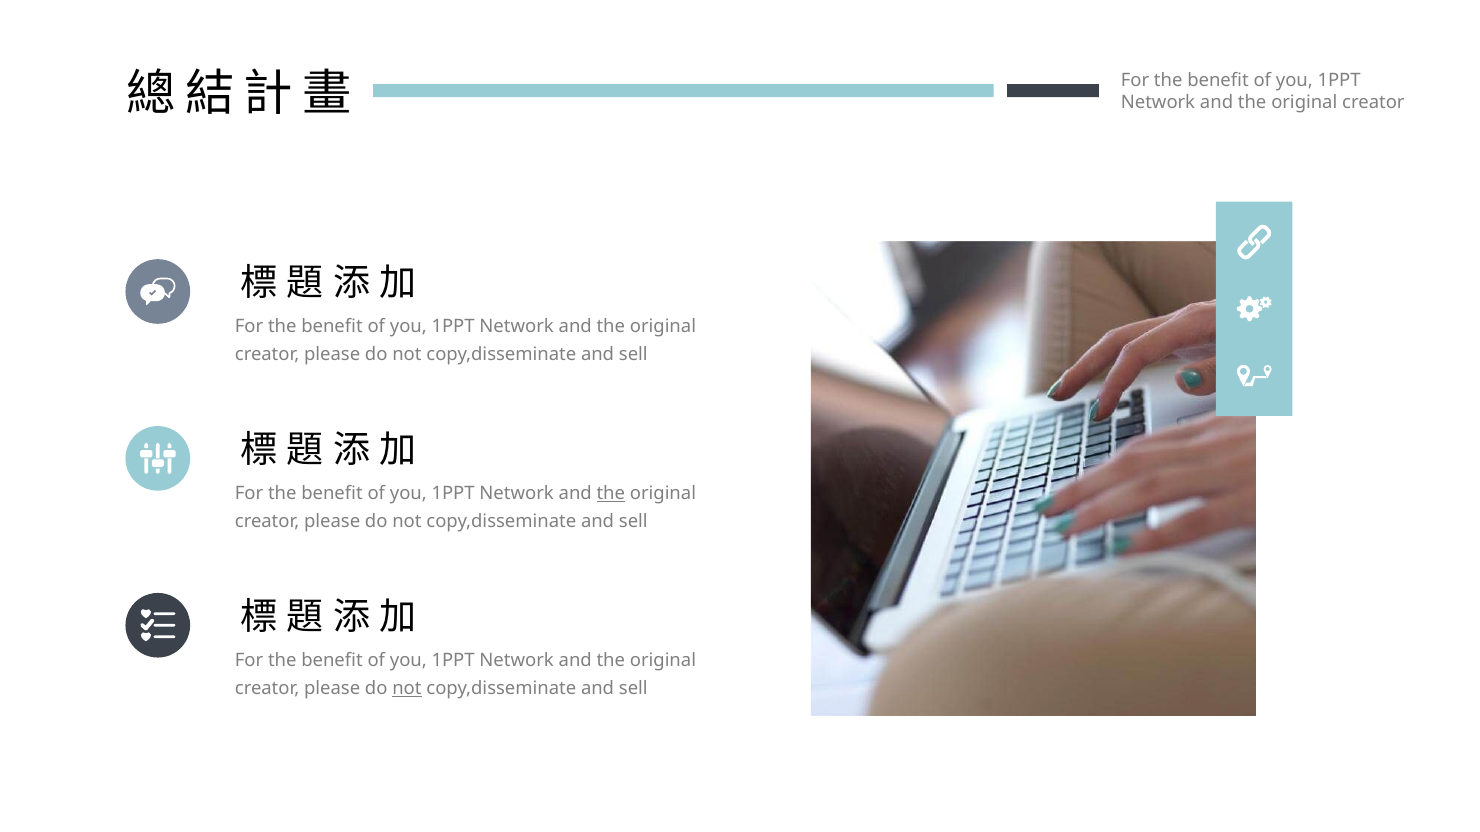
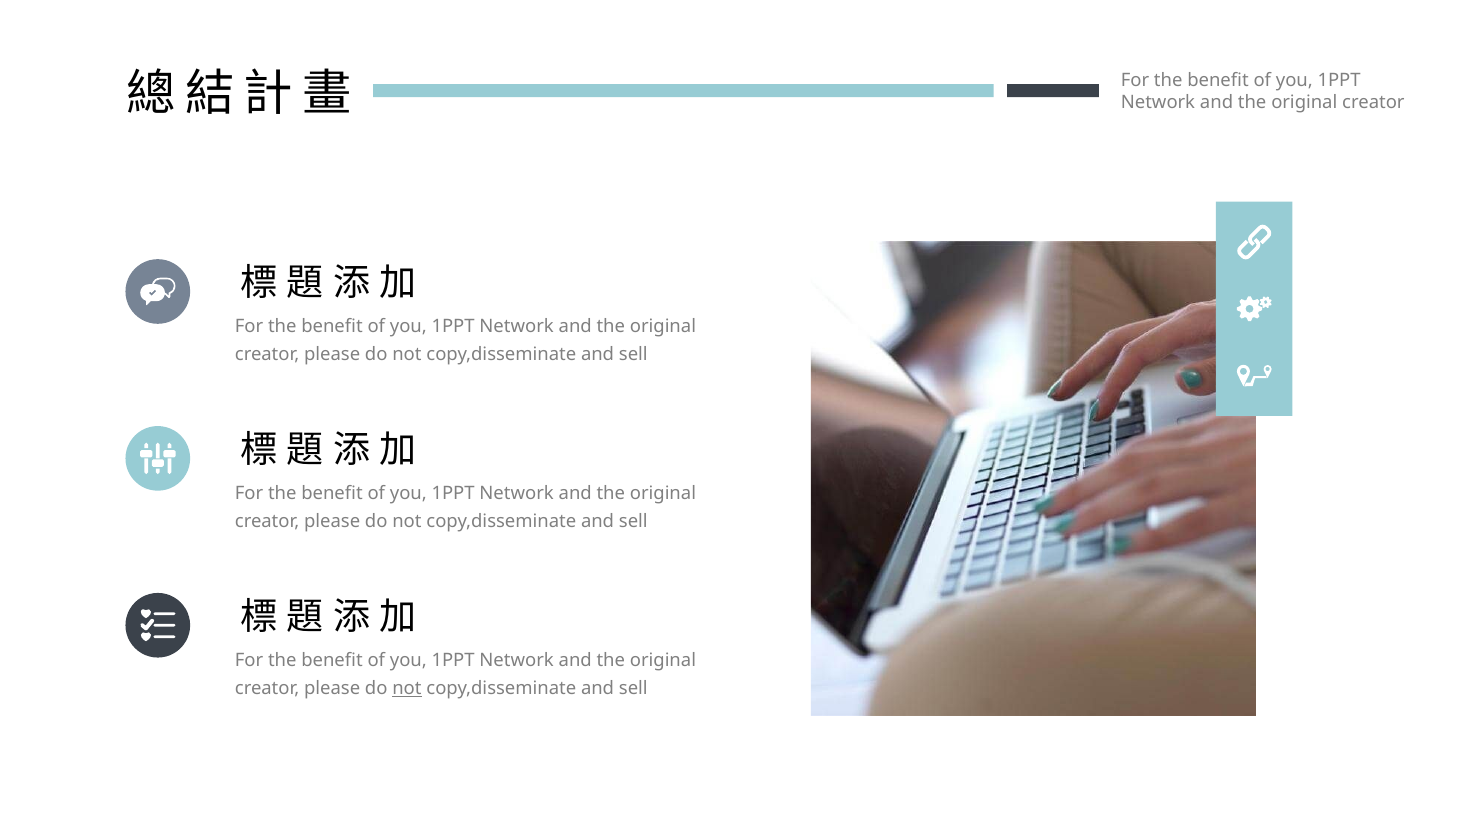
the at (611, 494) underline: present -> none
